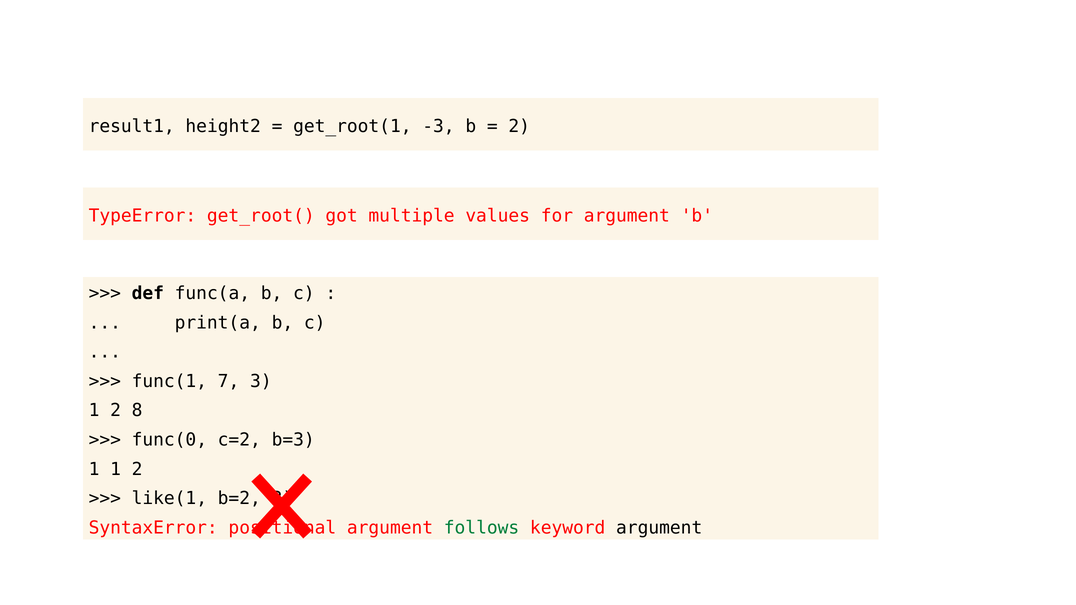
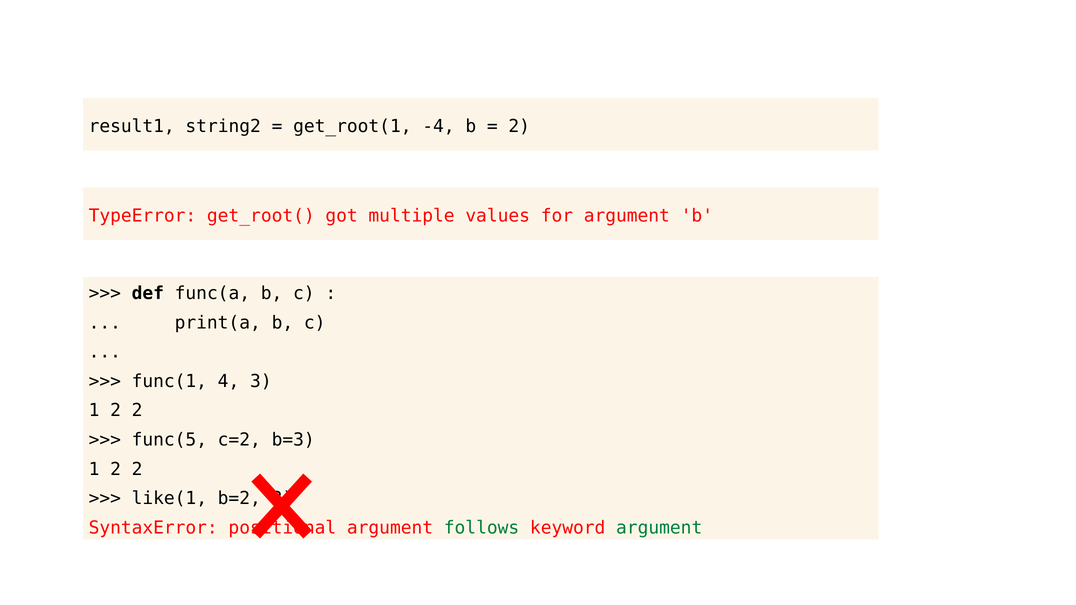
height2: height2 -> string2
-3: -3 -> -4
7: 7 -> 4
8 at (137, 411): 8 -> 2
func(0: func(0 -> func(5
1 at (116, 469): 1 -> 2
argument at (659, 528) colour: black -> green
